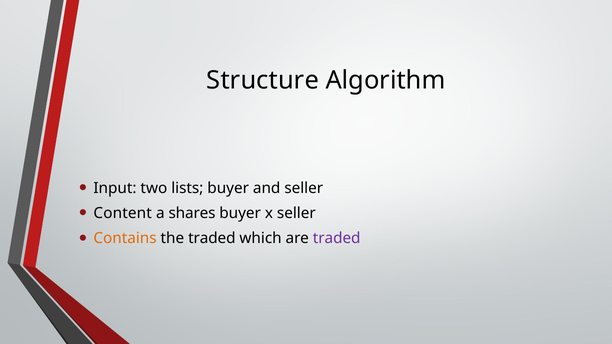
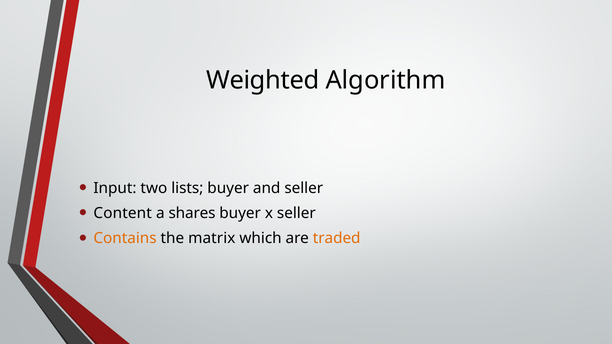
Structure: Structure -> Weighted
the traded: traded -> matrix
traded at (337, 239) colour: purple -> orange
